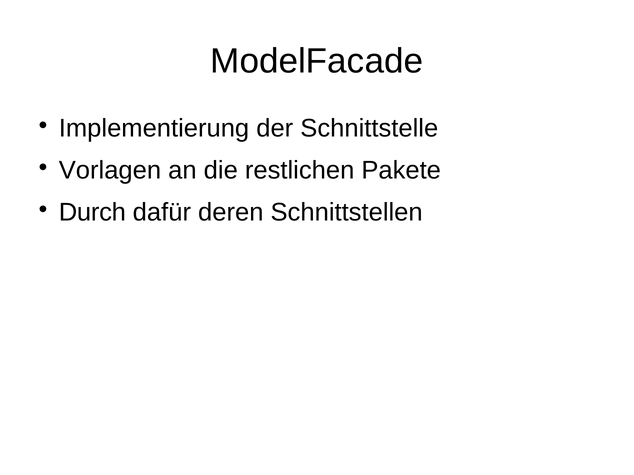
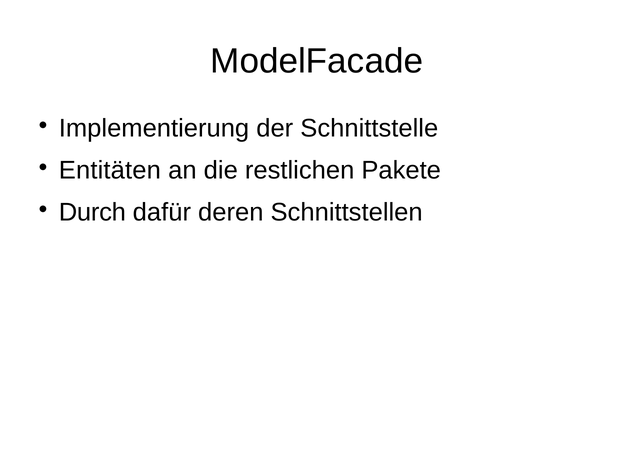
Vorlagen: Vorlagen -> Entitäten
